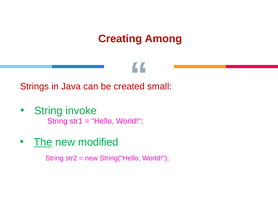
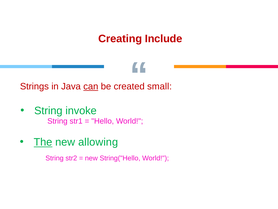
Among: Among -> Include
can underline: none -> present
modified: modified -> allowing
